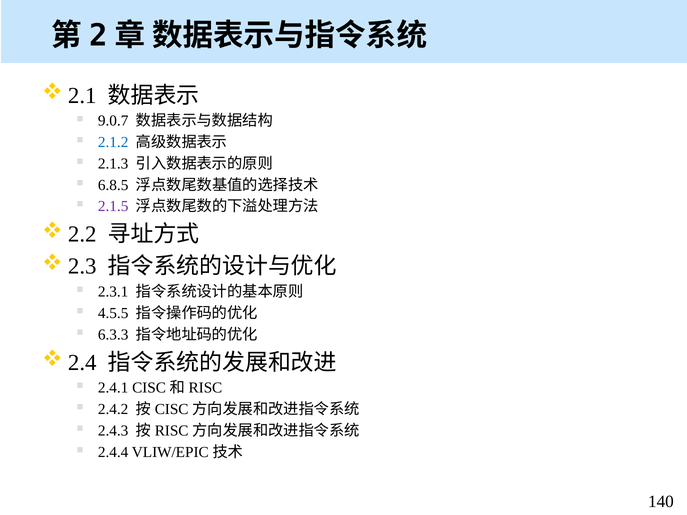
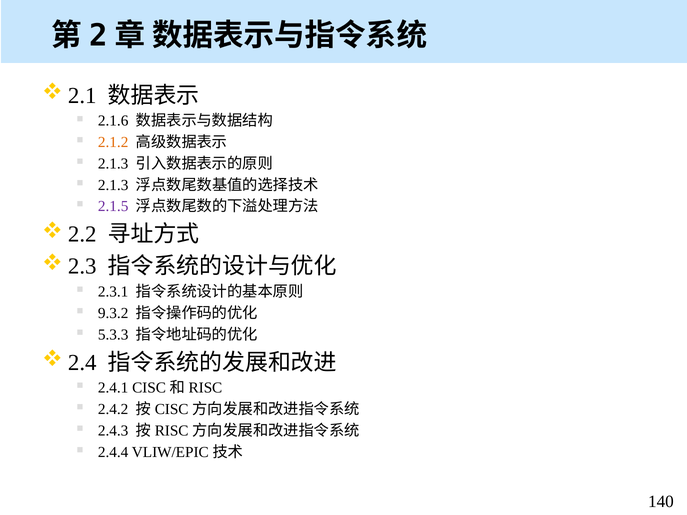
9.0.7: 9.0.7 -> 2.1.6
2.1.2 colour: blue -> orange
6.8.5 at (113, 185): 6.8.5 -> 2.1.3
4.5.5: 4.5.5 -> 9.3.2
6.3.3: 6.3.3 -> 5.3.3
